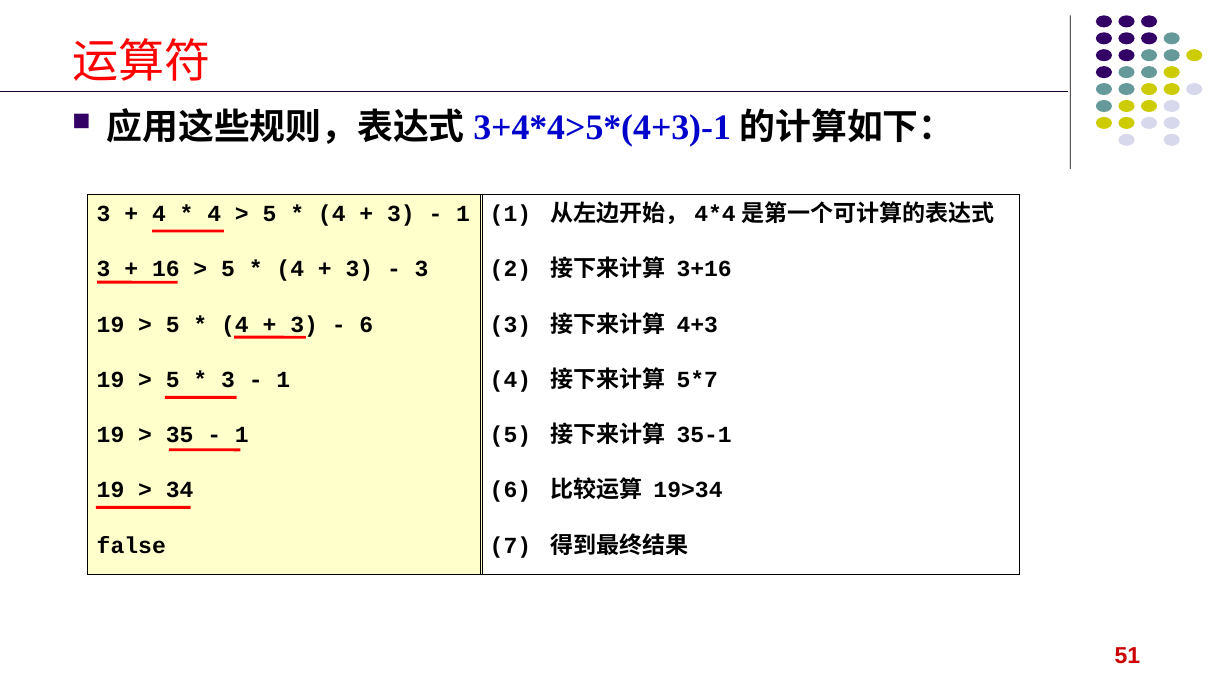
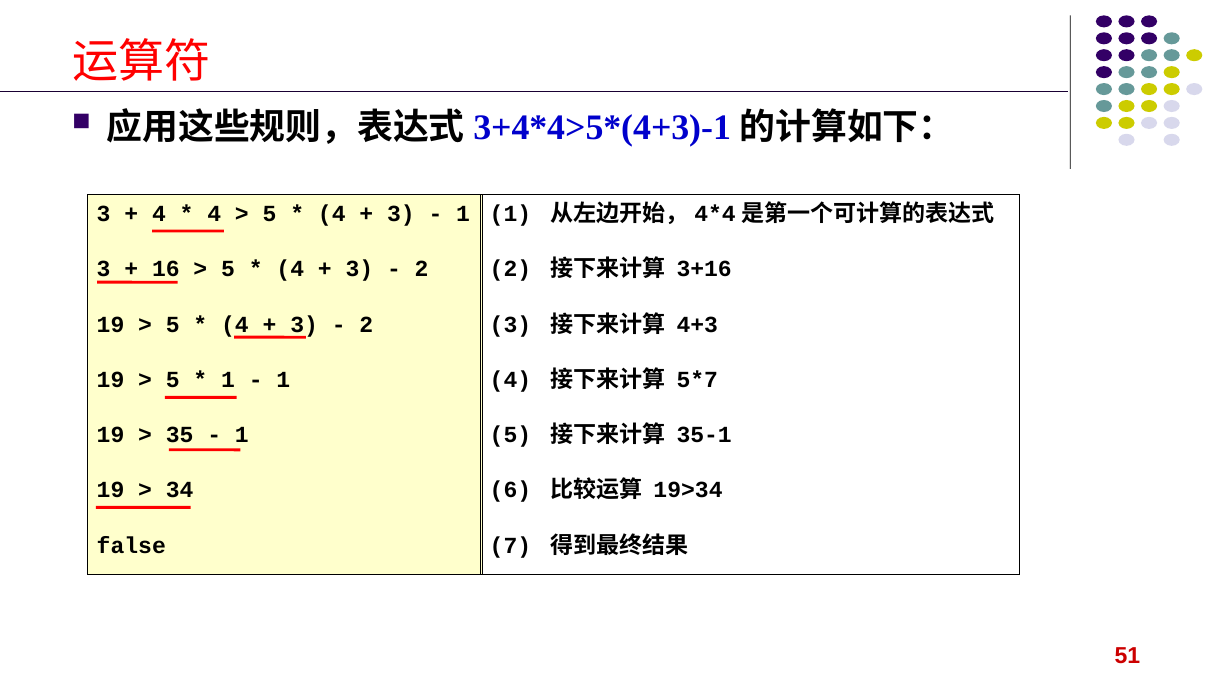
3 at (422, 269): 3 -> 2
6 at (366, 325): 6 -> 2
3 at (228, 380): 3 -> 1
